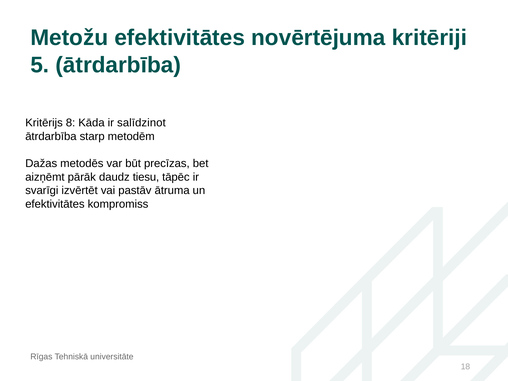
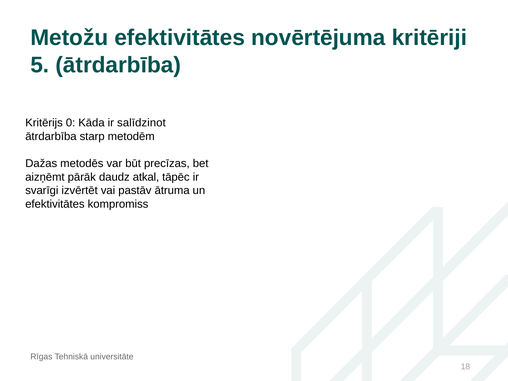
8: 8 -> 0
tiesu: tiesu -> atkal
